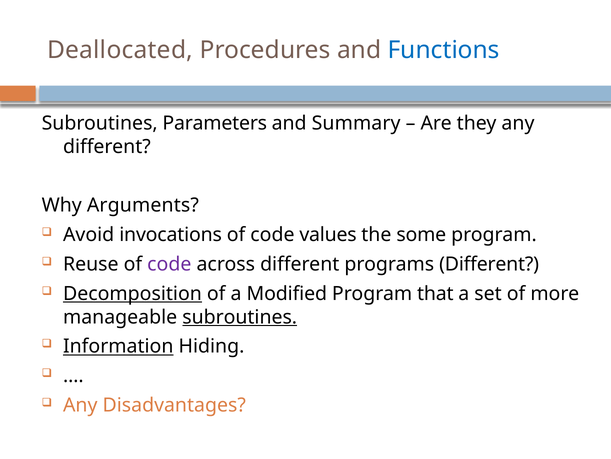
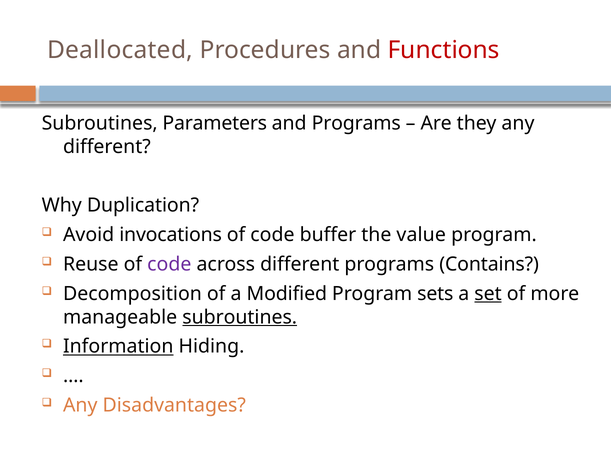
Functions colour: blue -> red
and Summary: Summary -> Programs
Arguments: Arguments -> Duplication
values: values -> buffer
some: some -> value
programs Different: Different -> Contains
Decomposition underline: present -> none
that: that -> sets
set underline: none -> present
